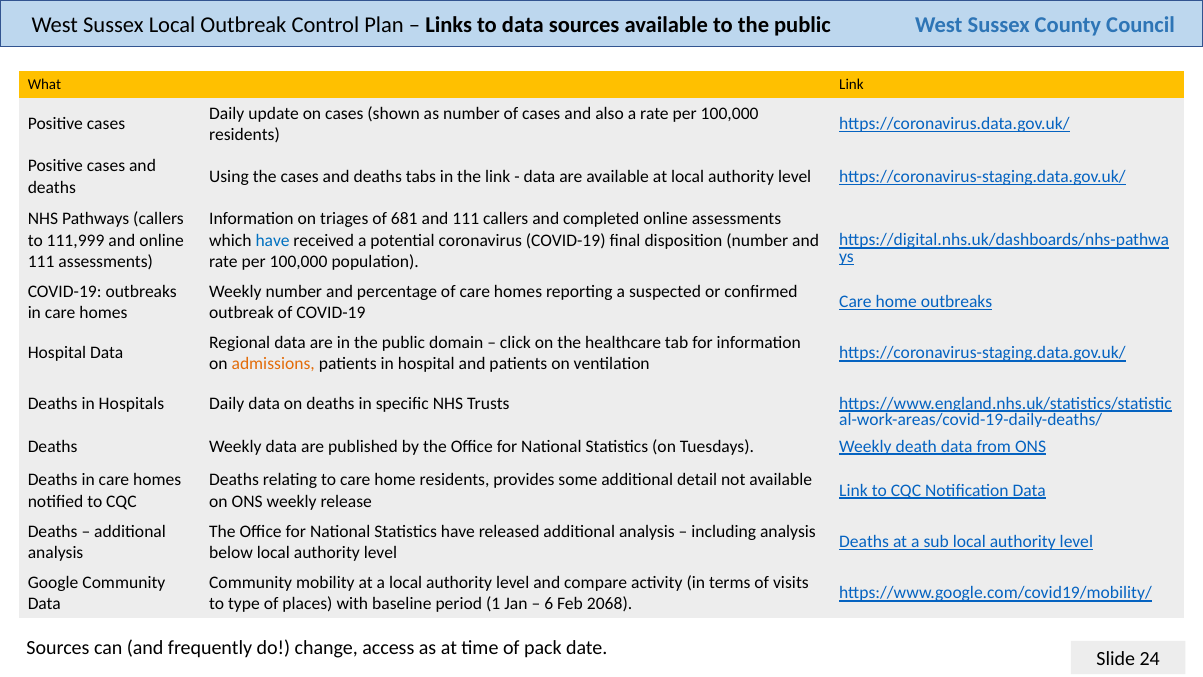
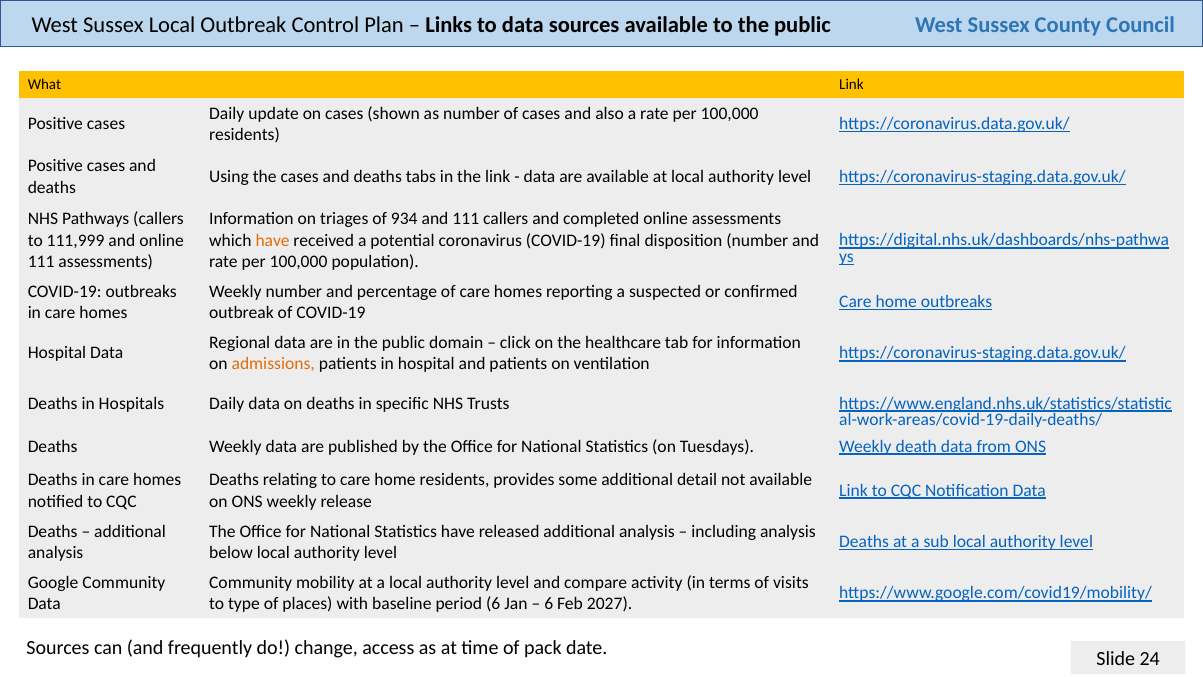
681: 681 -> 934
have at (273, 240) colour: blue -> orange
period 1: 1 -> 6
2068: 2068 -> 2027
